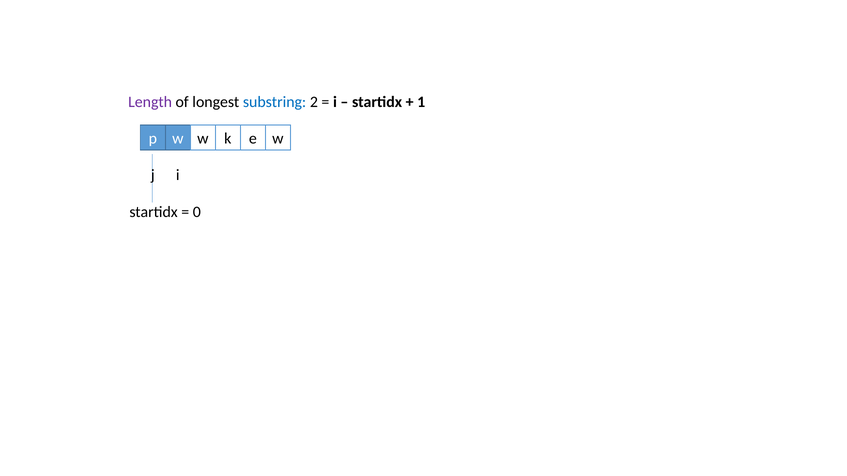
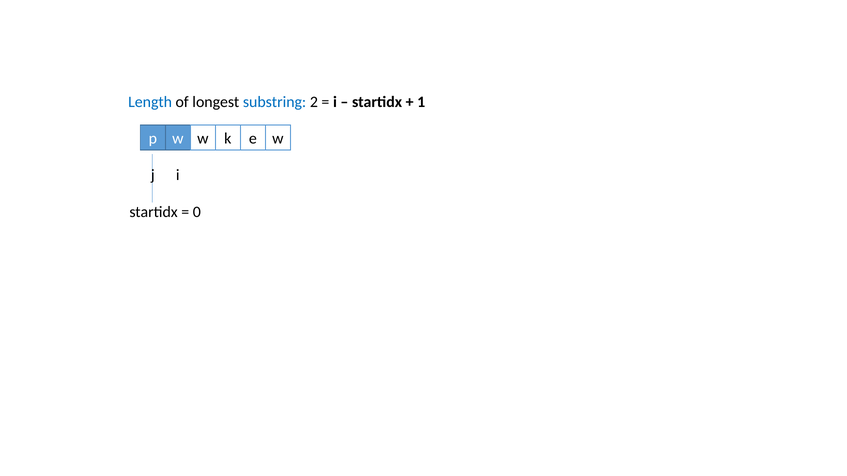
Length colour: purple -> blue
